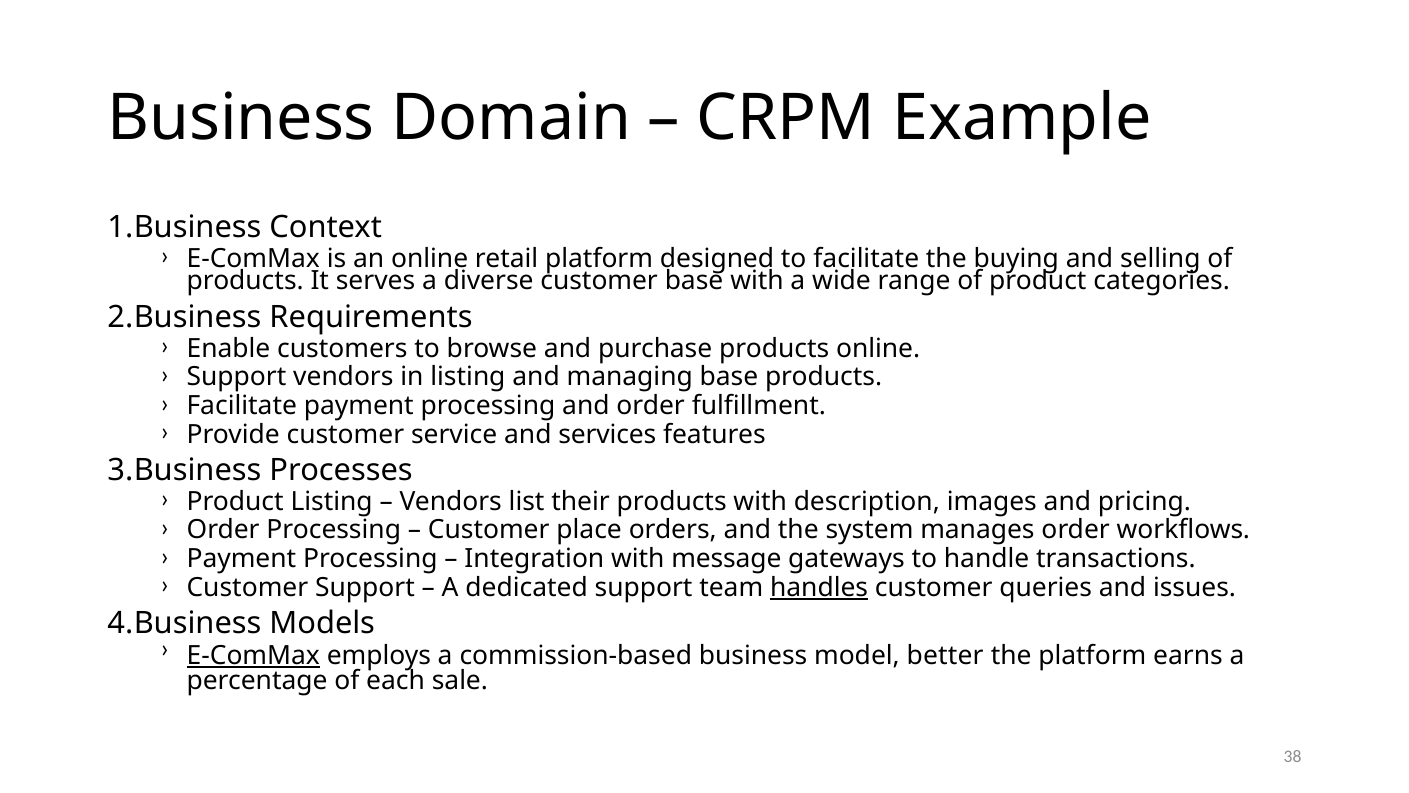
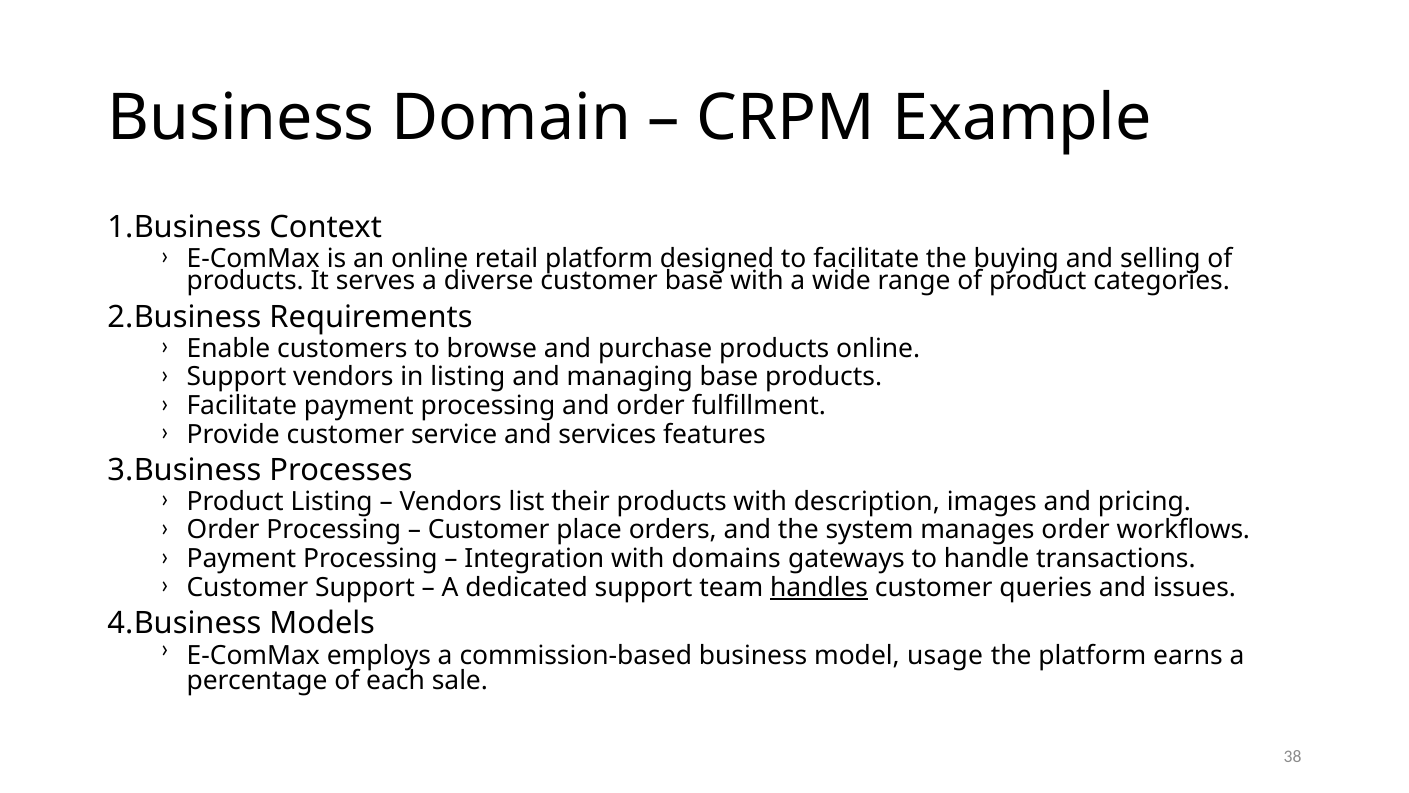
message: message -> domains
E-ComMax at (253, 655) underline: present -> none
better: better -> usage
